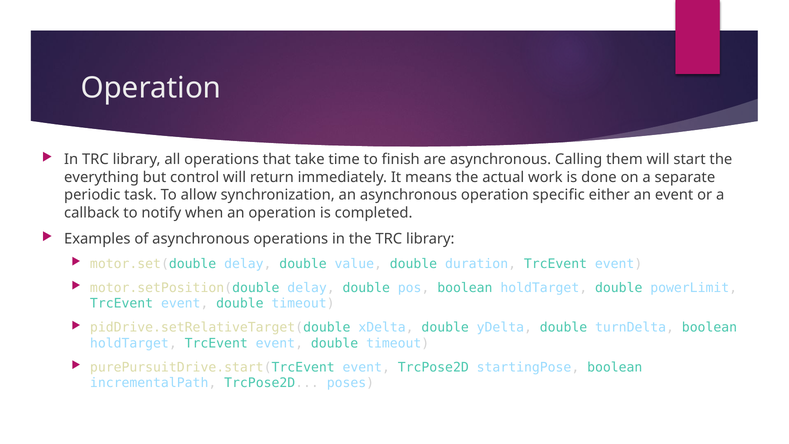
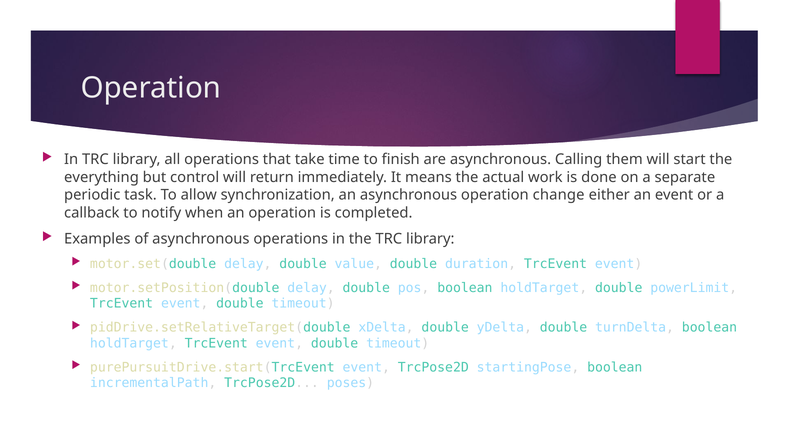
specific: specific -> change
